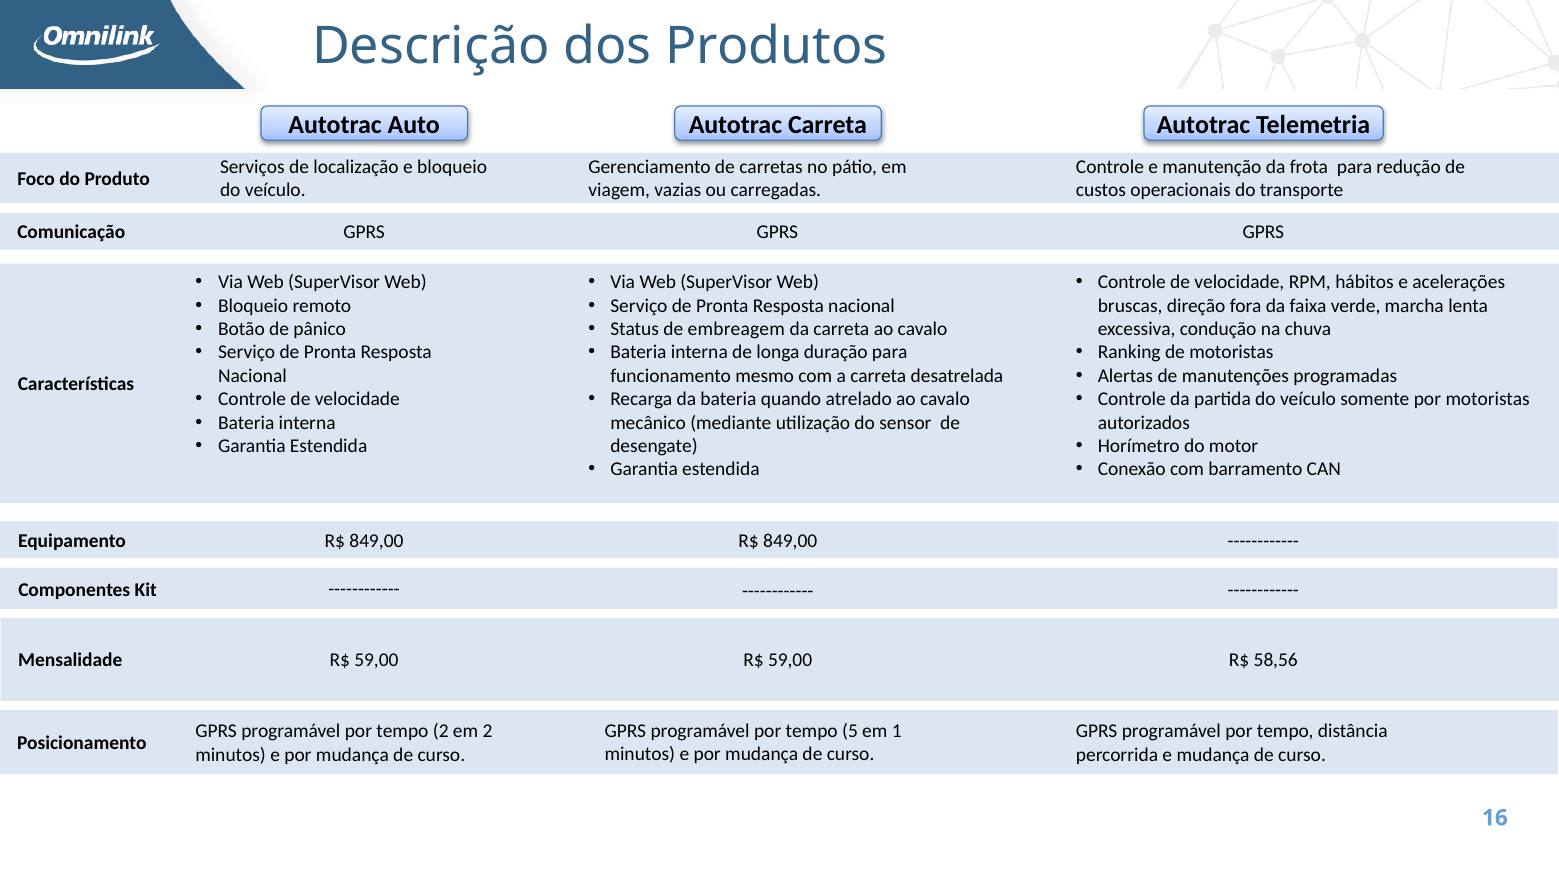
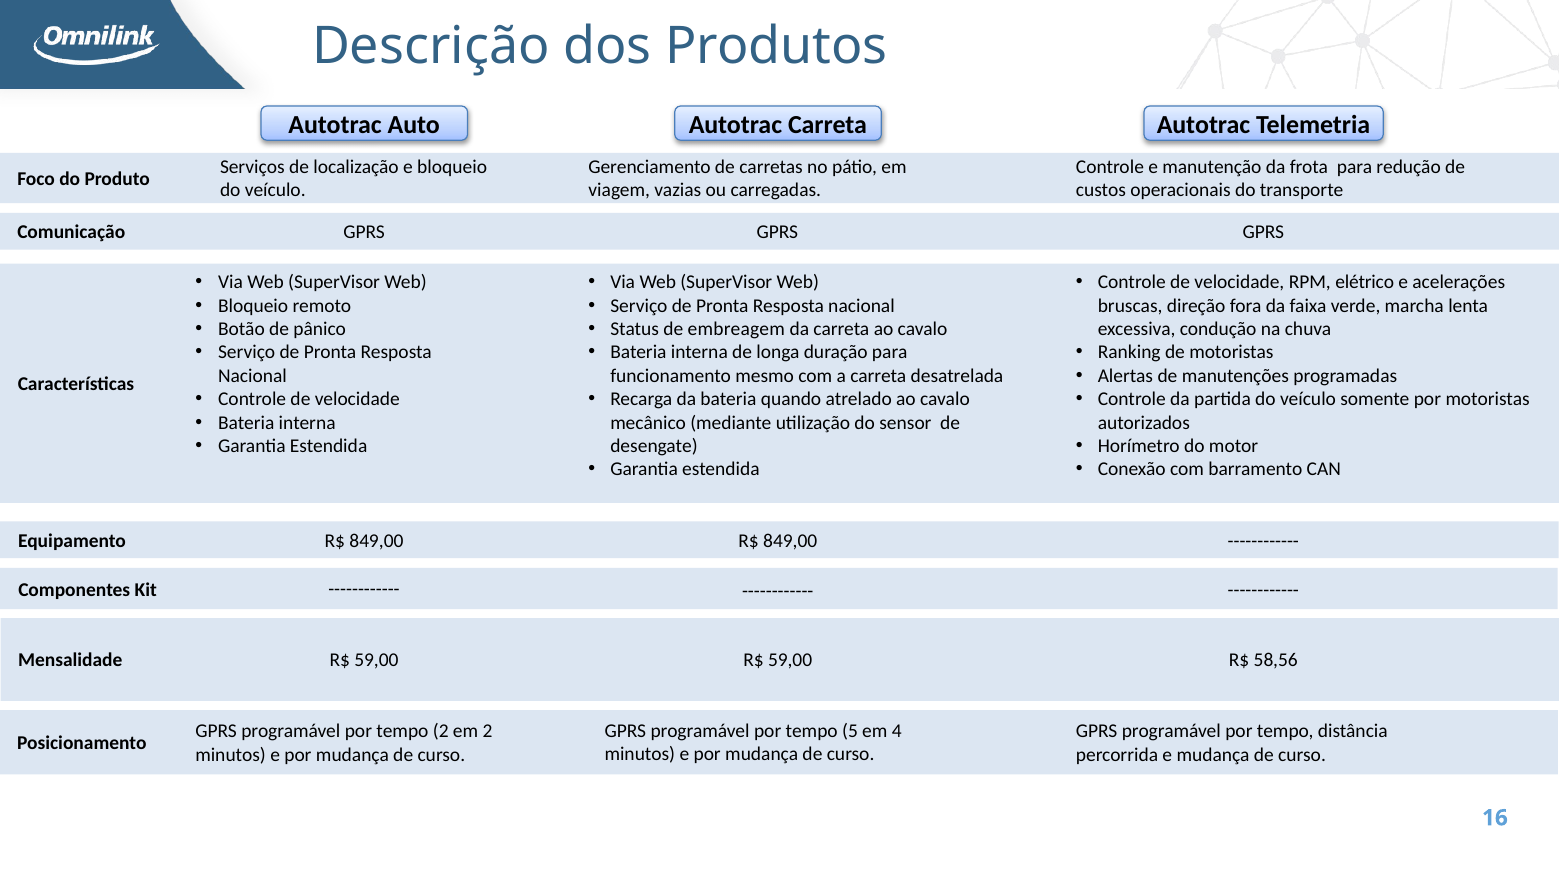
hábitos: hábitos -> elétrico
1: 1 -> 4
